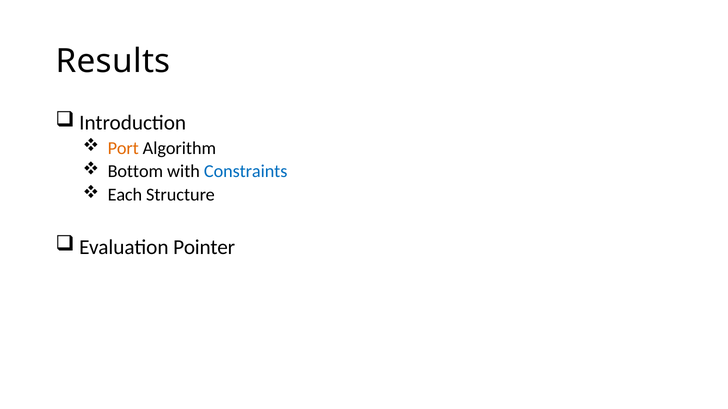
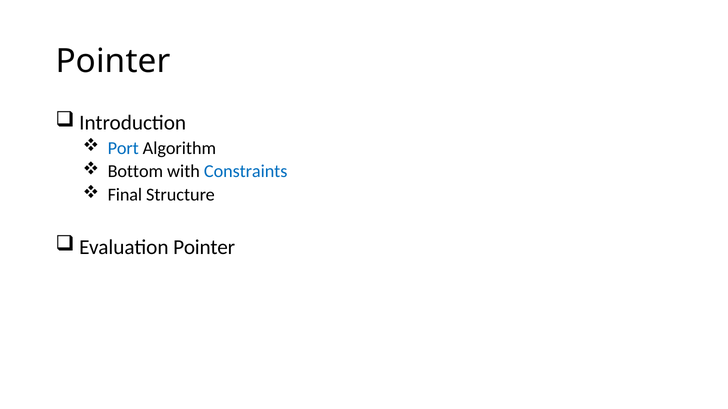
Results at (113, 61): Results -> Pointer
Port colour: orange -> blue
Each: Each -> Final
